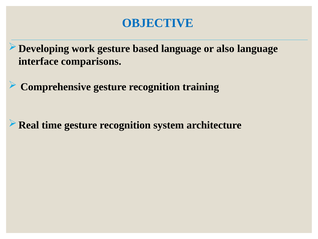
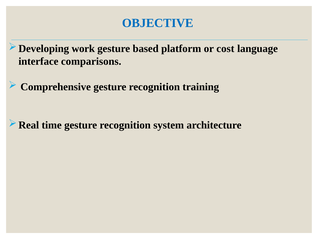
based language: language -> platform
also: also -> cost
